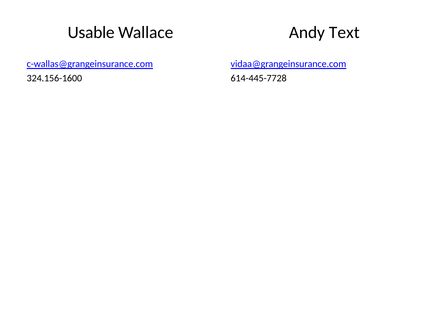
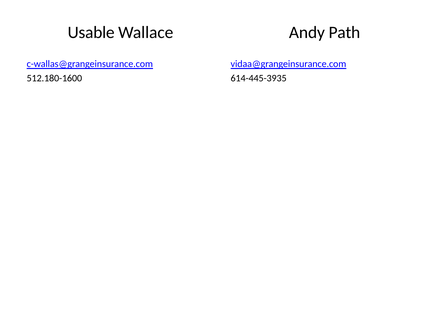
Text: Text -> Path
324.156-1600: 324.156-1600 -> 512.180-1600
614-445-7728: 614-445-7728 -> 614-445-3935
